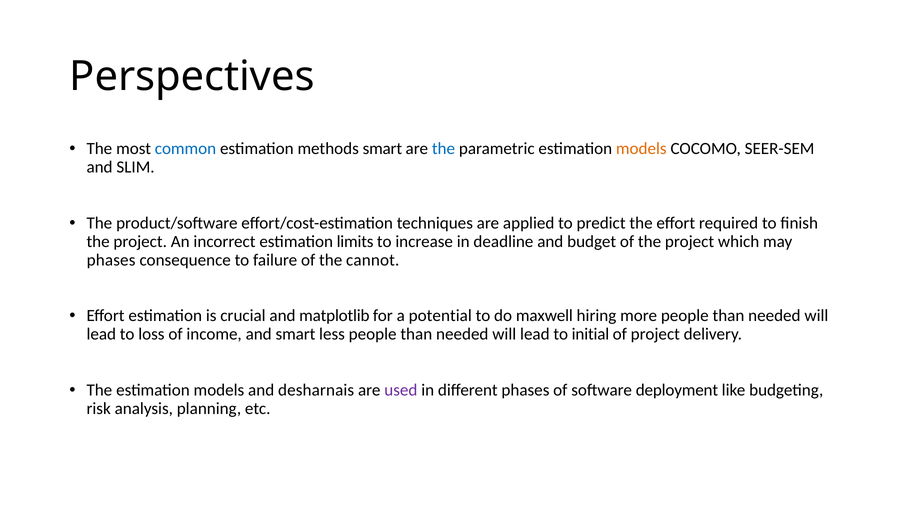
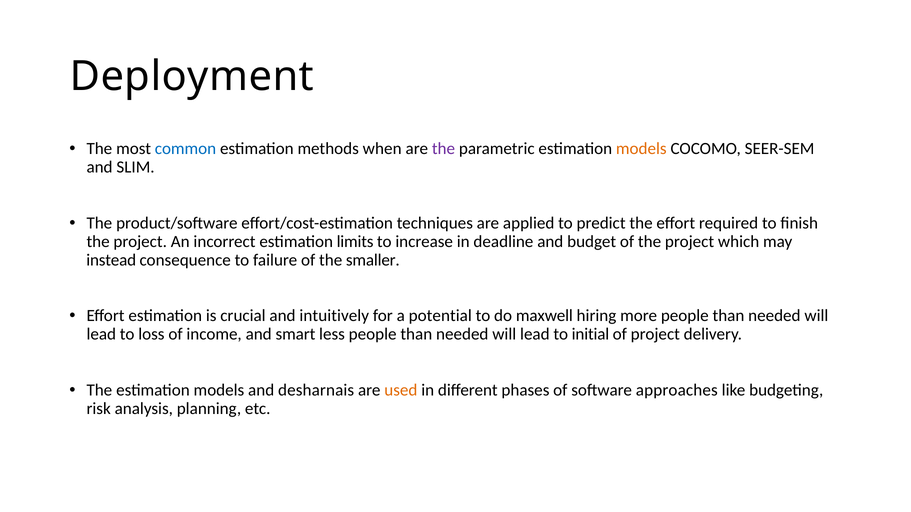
Perspectives: Perspectives -> Deployment
methods smart: smart -> when
the at (443, 149) colour: blue -> purple
phases at (111, 260): phases -> instead
cannot: cannot -> smaller
matplotlib: matplotlib -> intuitively
used colour: purple -> orange
deployment: deployment -> approaches
